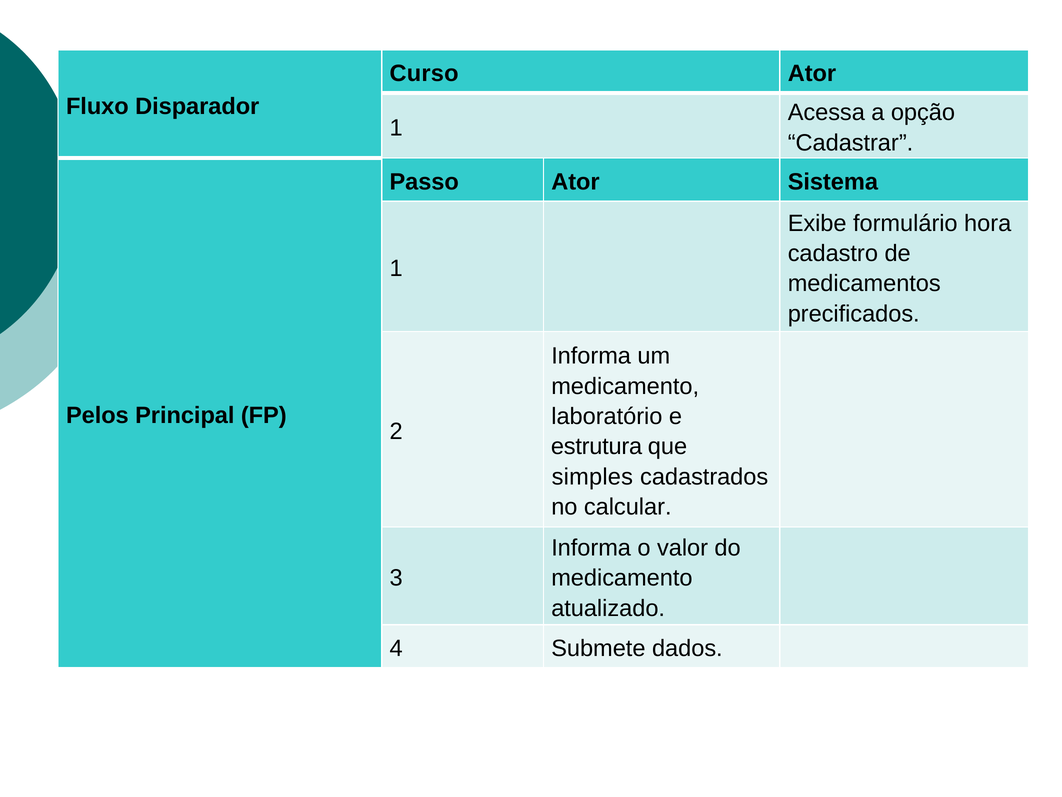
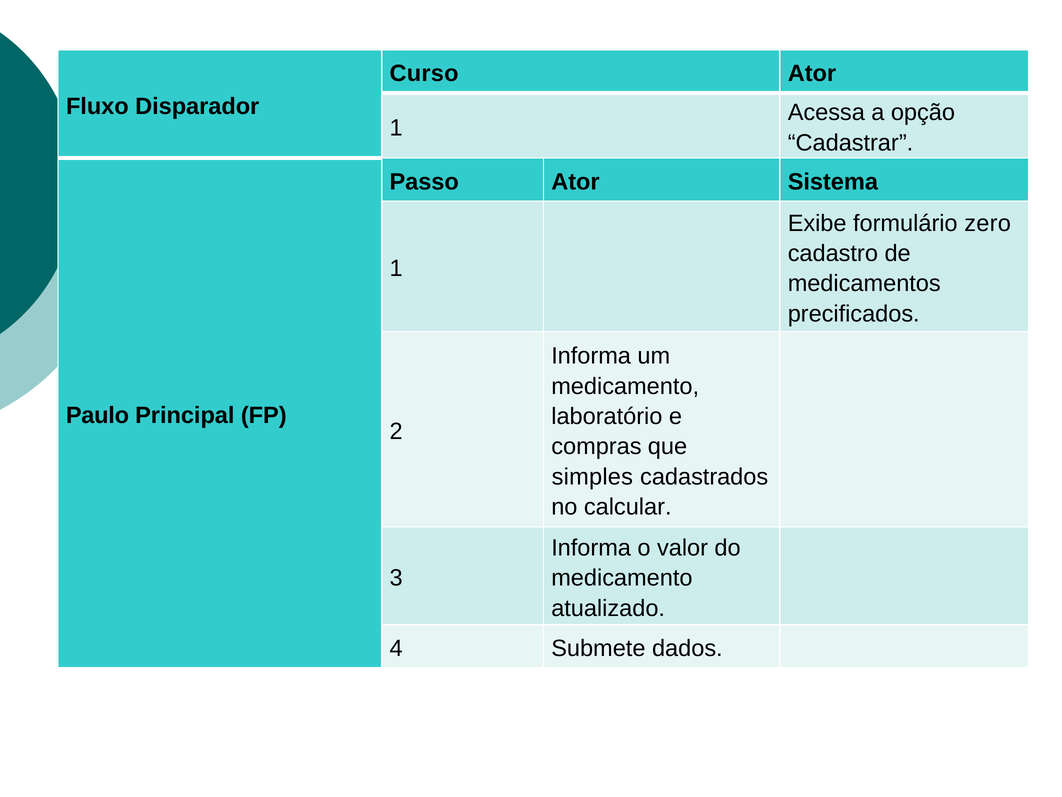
hora: hora -> zero
Pelos: Pelos -> Paulo
estrutura: estrutura -> compras
